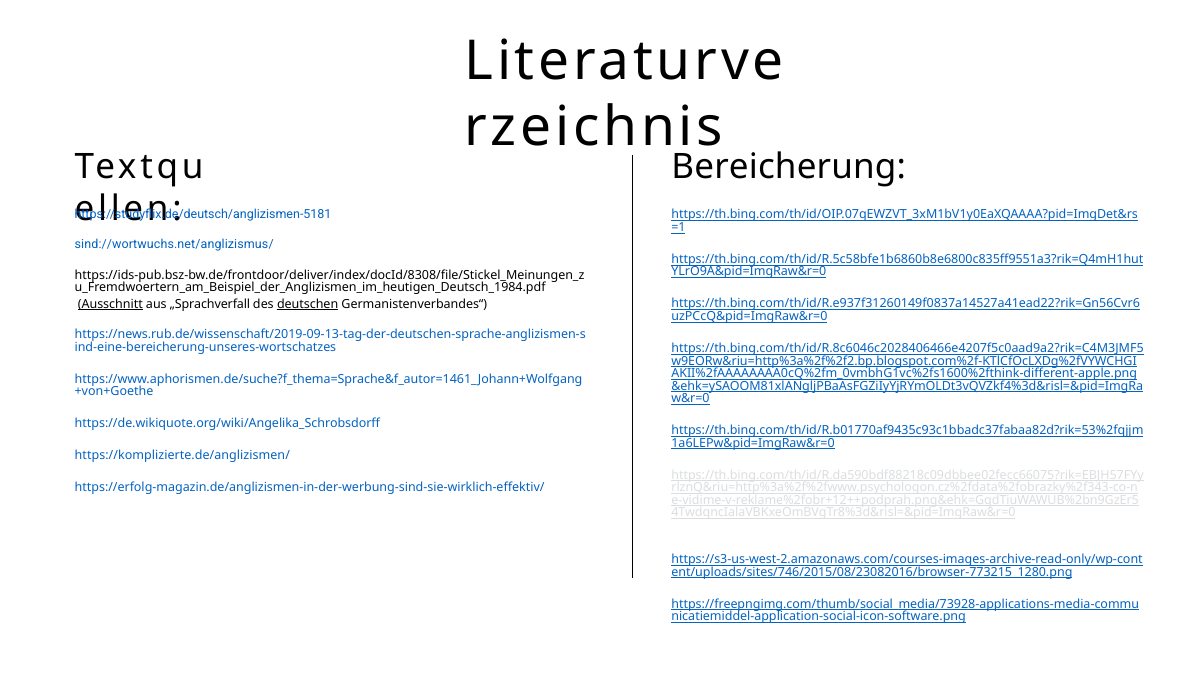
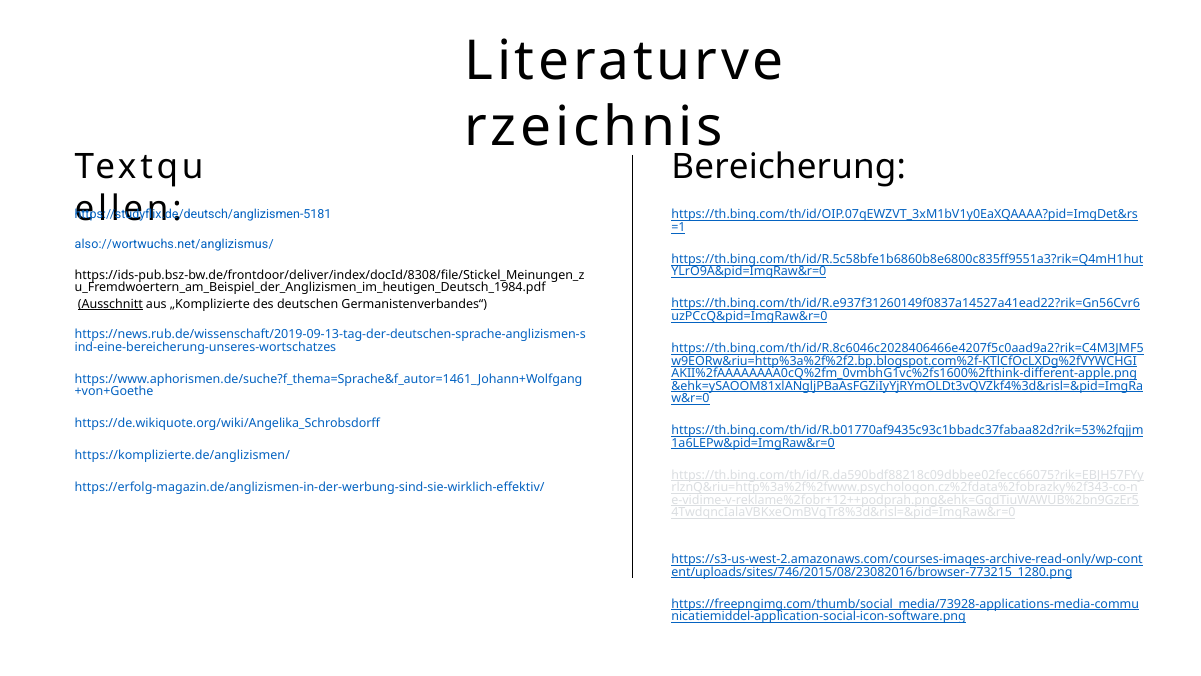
sind://wortwuchs.net/anglizismus/: sind://wortwuchs.net/anglizismus/ -> also://wortwuchs.net/anglizismus/
„Sprachverfall: „Sprachverfall -> „Komplizierte
deutschen underline: present -> none
